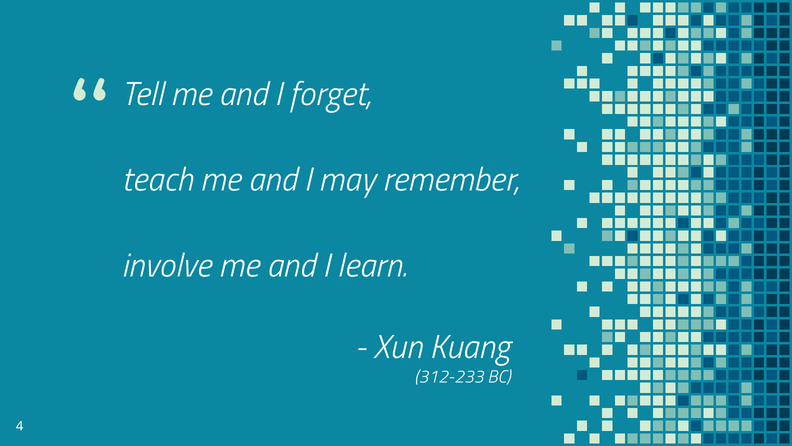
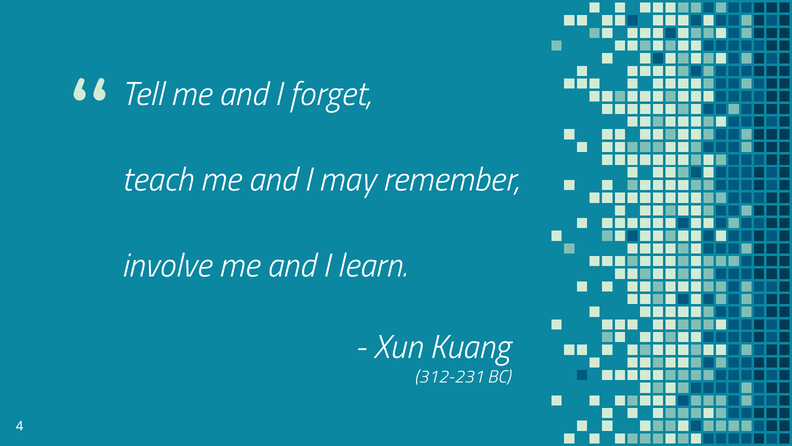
312-233: 312-233 -> 312-231
